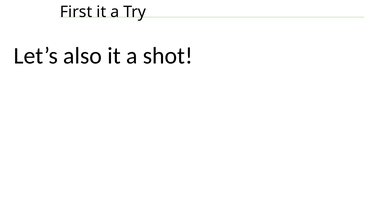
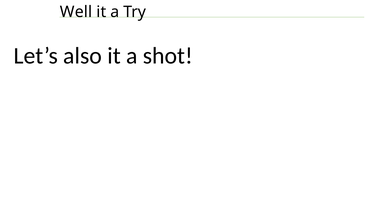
First: First -> Well
